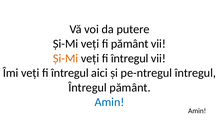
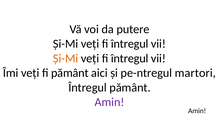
pământ at (130, 44): pământ -> întregul
Îmi veți fi întregul: întregul -> pământ
pe-ntregul întregul: întregul -> martori
Amin at (109, 102) colour: blue -> purple
